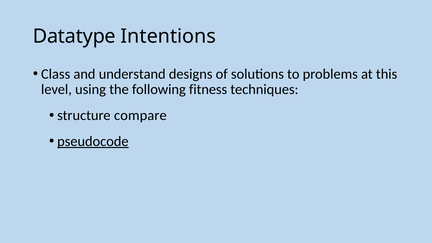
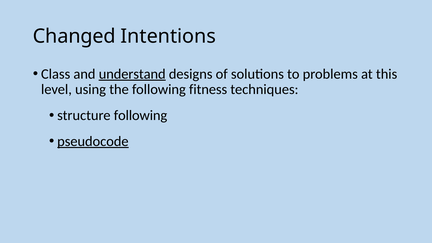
Datatype: Datatype -> Changed
understand underline: none -> present
structure compare: compare -> following
